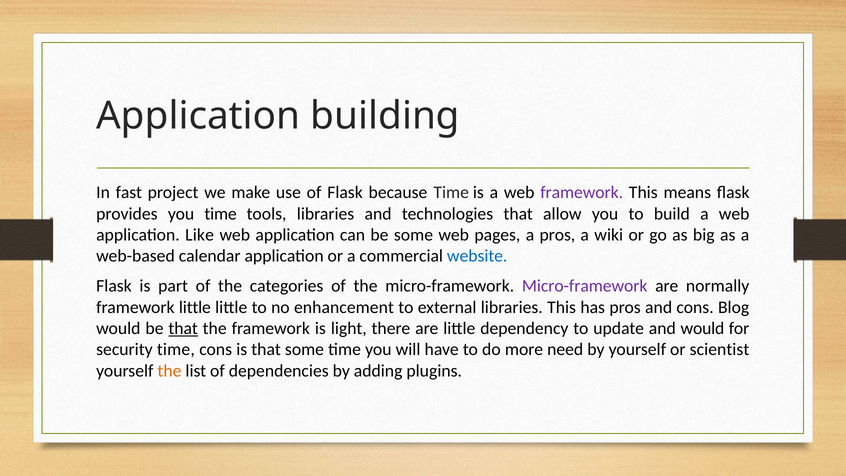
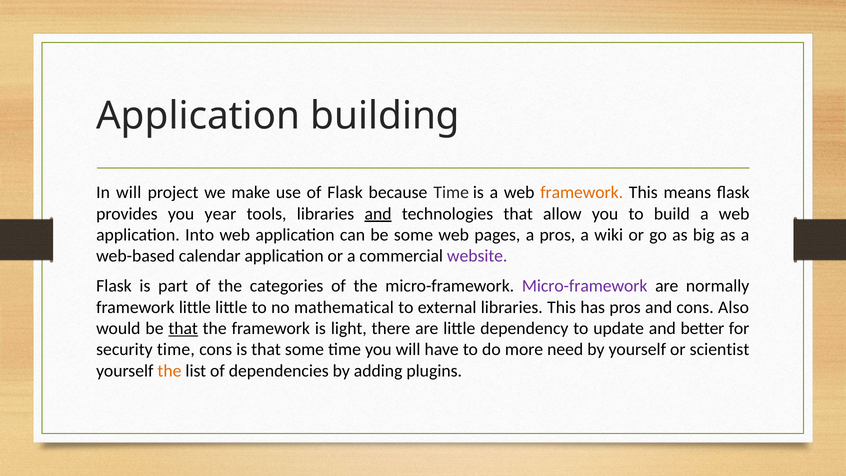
In fast: fast -> will
framework at (582, 192) colour: purple -> orange
you time: time -> year
and at (378, 214) underline: none -> present
Like: Like -> Into
website colour: blue -> purple
enhancement: enhancement -> mathematical
Blog: Blog -> Also
and would: would -> better
